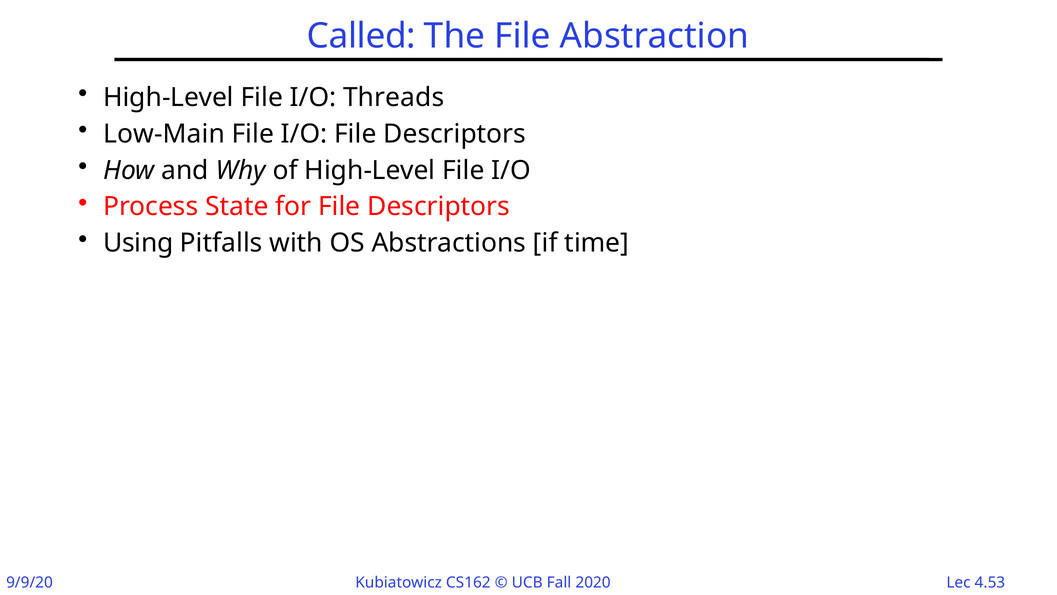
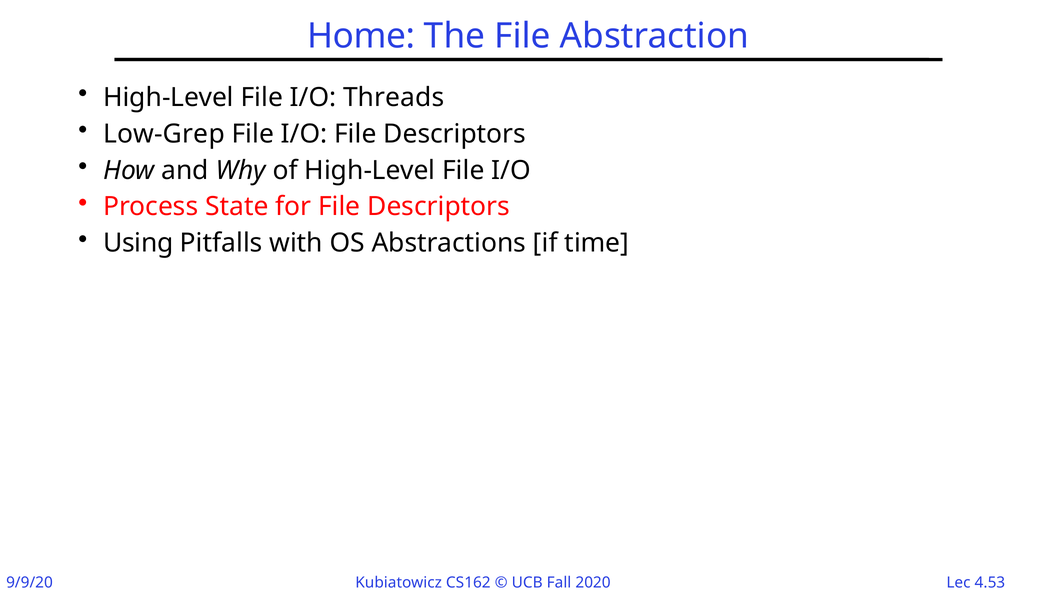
Called: Called -> Home
Low-Main: Low-Main -> Low-Grep
